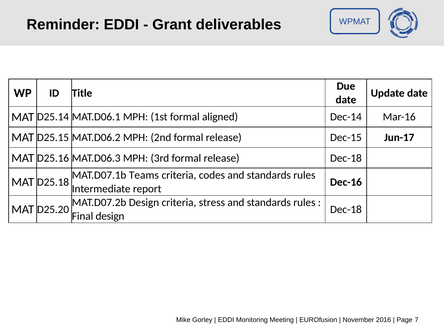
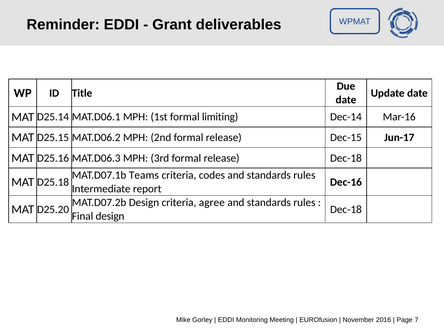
aligned: aligned -> limiting
stress: stress -> agree
